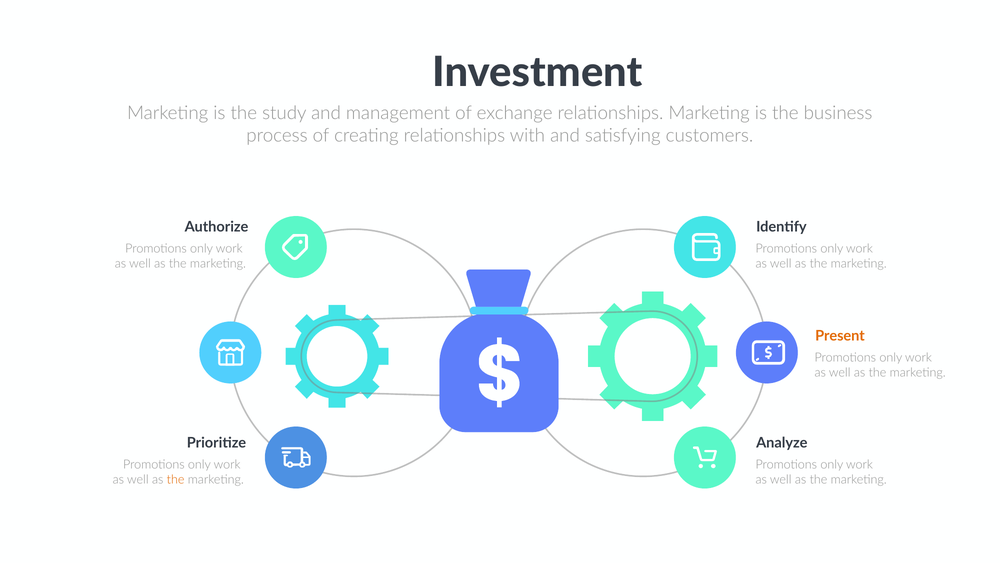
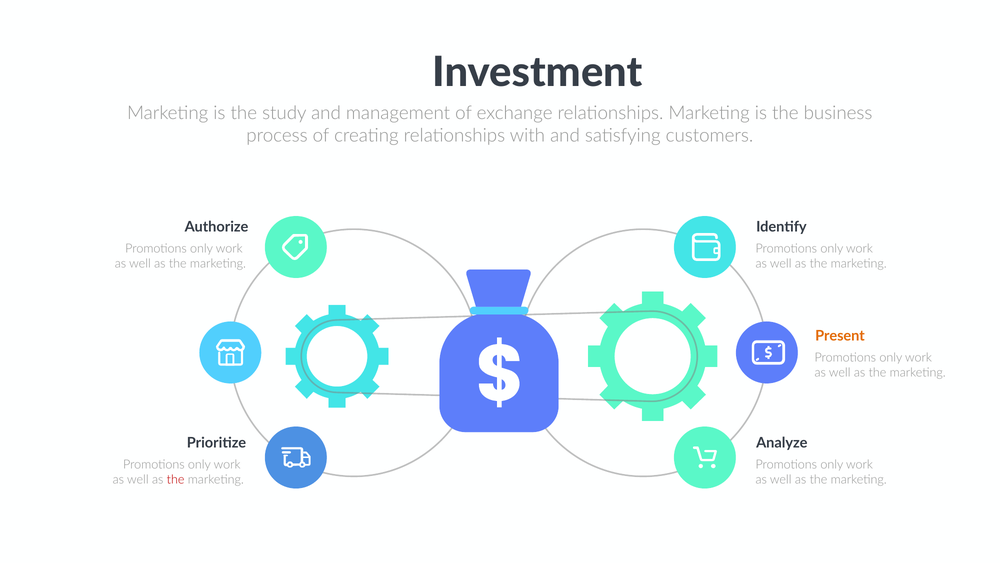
the at (176, 479) colour: orange -> red
